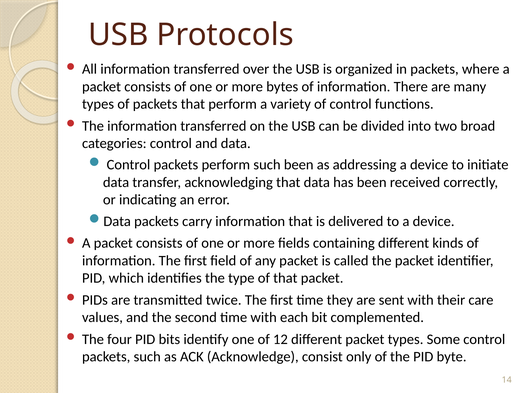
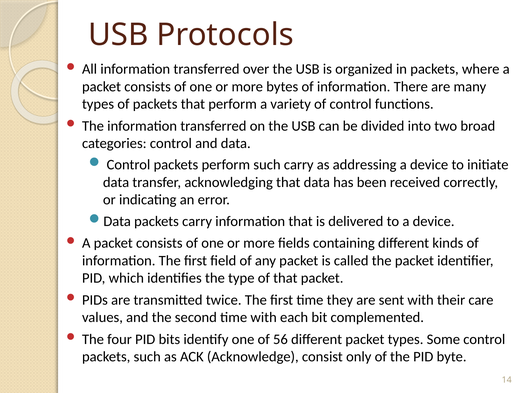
such been: been -> carry
12: 12 -> 56
